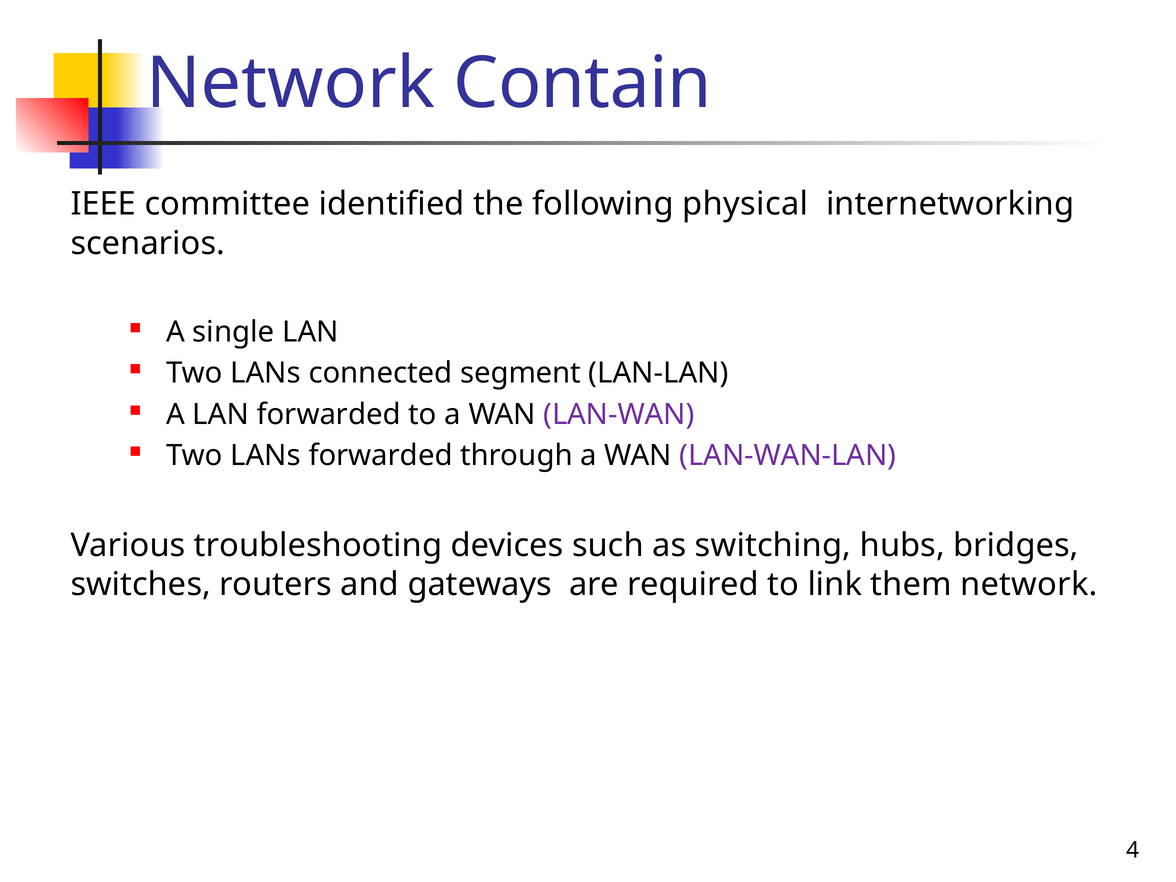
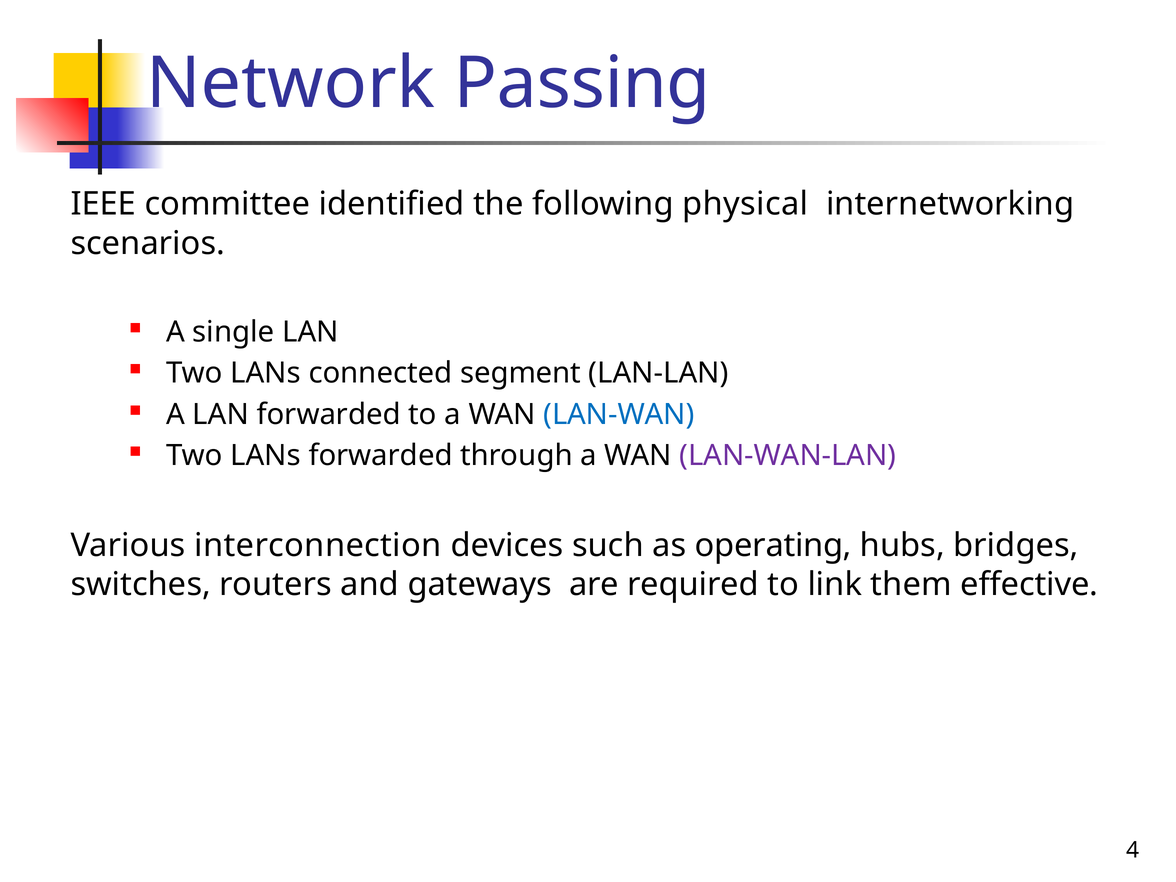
Contain: Contain -> Passing
LAN-WAN colour: purple -> blue
troubleshooting: troubleshooting -> interconnection
switching: switching -> operating
them network: network -> effective
